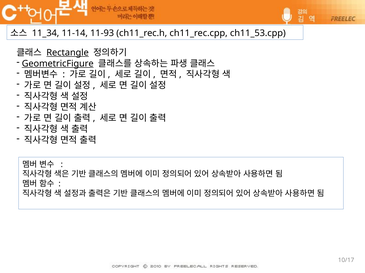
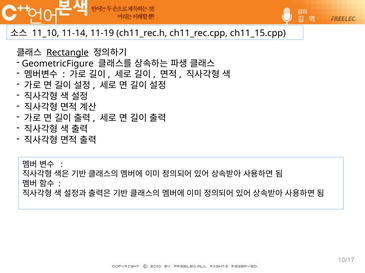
11_34: 11_34 -> 11_10
11-93: 11-93 -> 11-19
ch11_53.cpp: ch11_53.cpp -> ch11_15.cpp
GeometricFigure underline: present -> none
